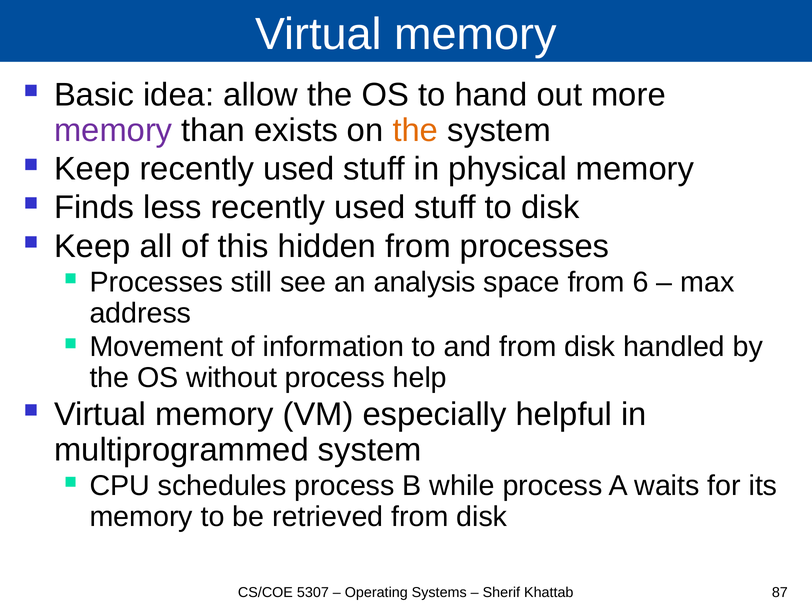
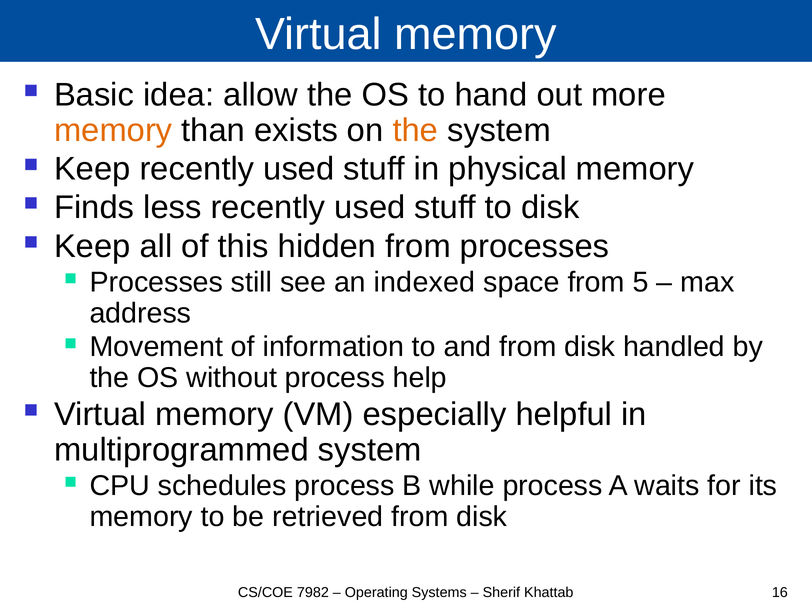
memory at (113, 130) colour: purple -> orange
analysis: analysis -> indexed
6: 6 -> 5
5307: 5307 -> 7982
87: 87 -> 16
